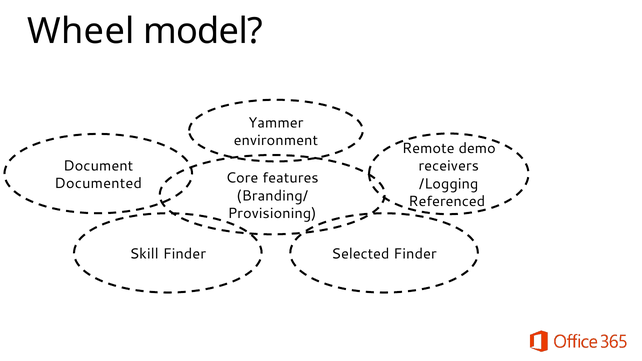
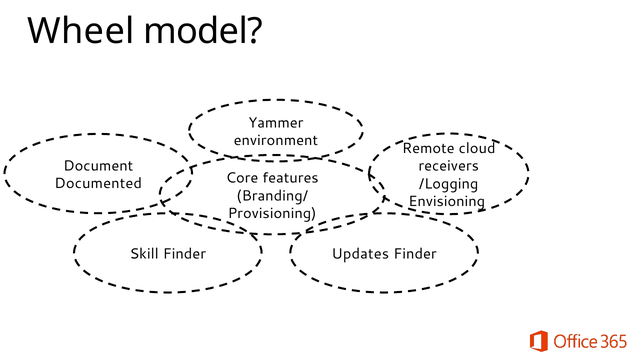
demo: demo -> cloud
Referenced: Referenced -> Envisioning
Selected: Selected -> Updates
